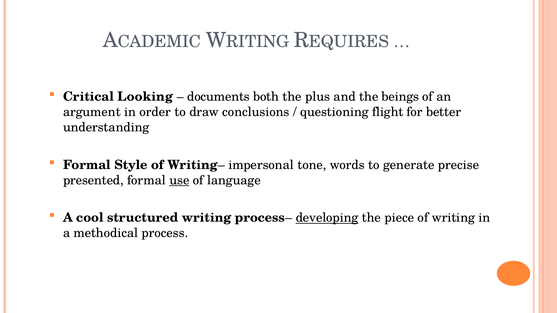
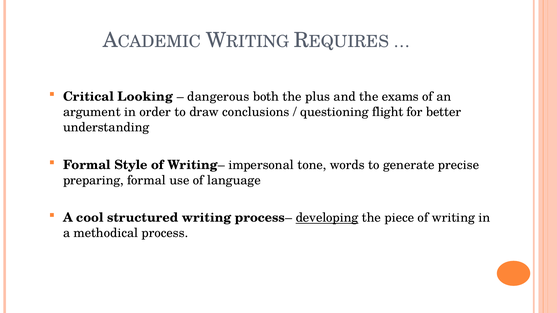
documents: documents -> dangerous
beings: beings -> exams
presented: presented -> preparing
use underline: present -> none
